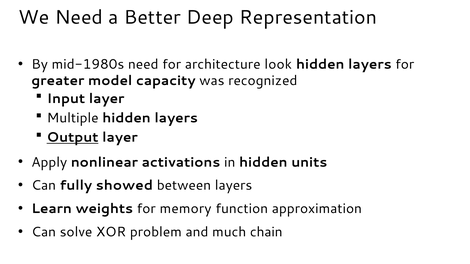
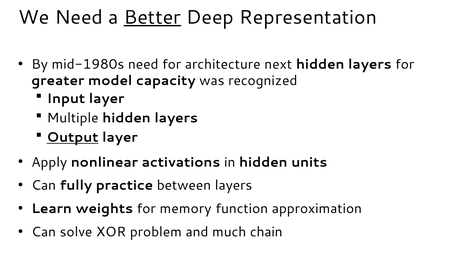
Better underline: none -> present
look: look -> next
showed: showed -> practice
